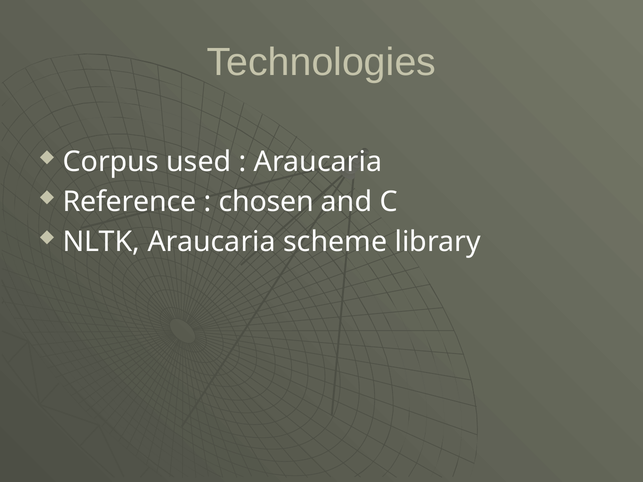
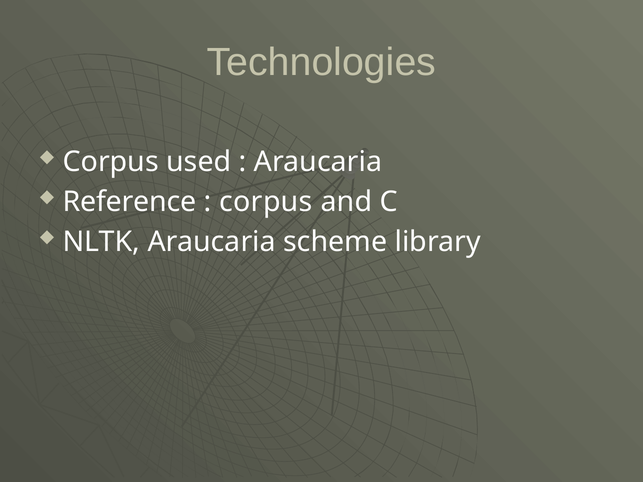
chosen at (266, 202): chosen -> corpus
